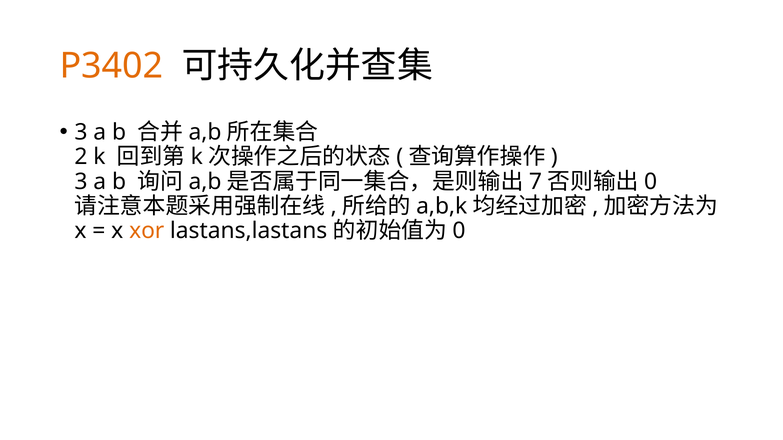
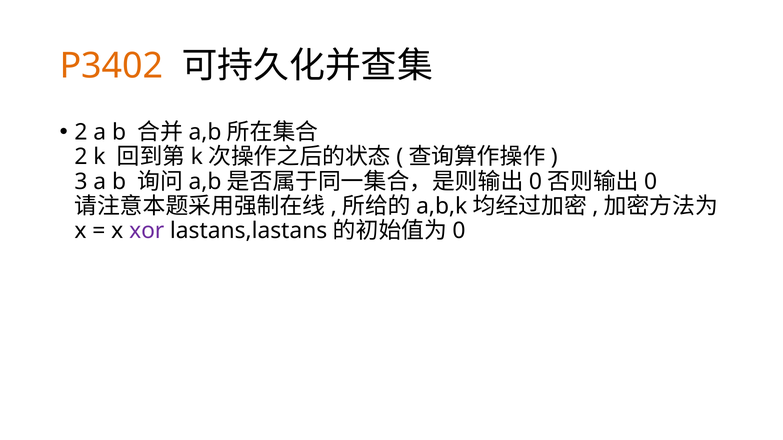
3 at (81, 132): 3 -> 2
7 at (535, 182): 7 -> 0
xor colour: orange -> purple
